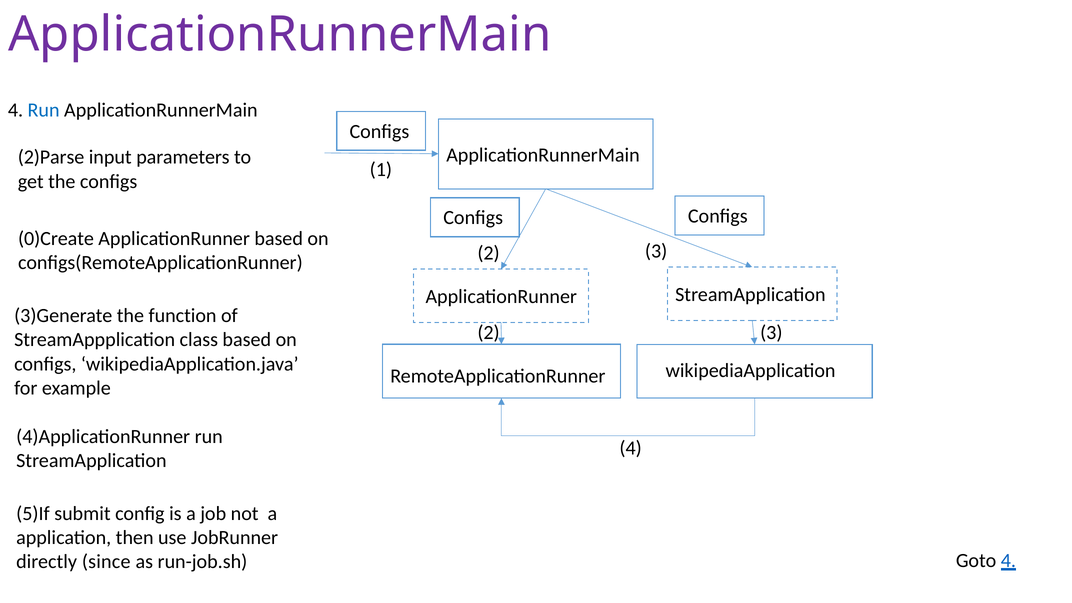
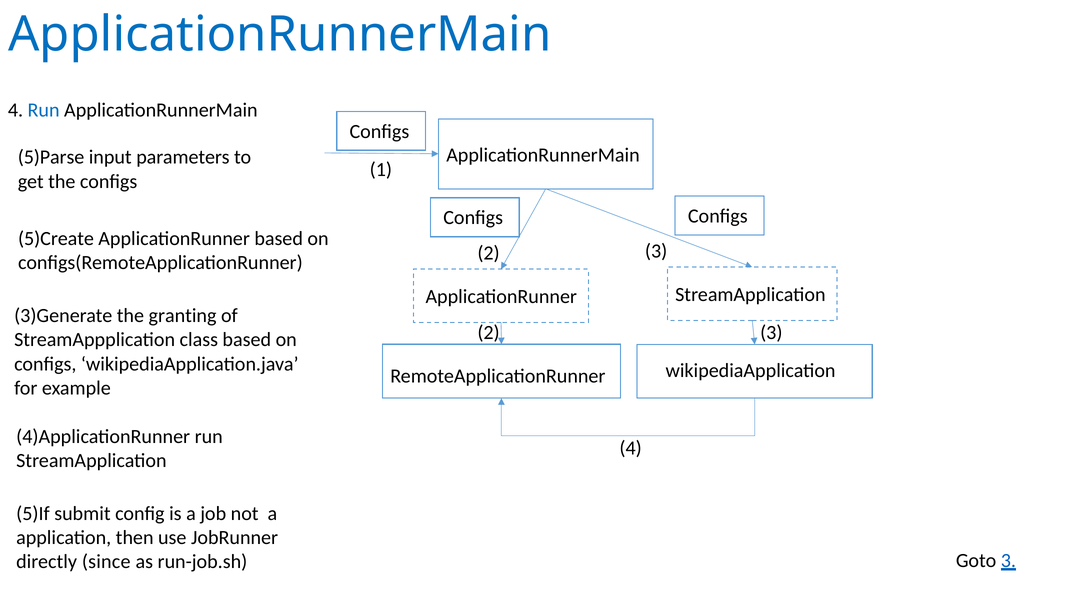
ApplicationRunnerMain at (280, 34) colour: purple -> blue
2)Parse: 2)Parse -> 5)Parse
0)Create: 0)Create -> 5)Create
function: function -> granting
Goto 4: 4 -> 3
